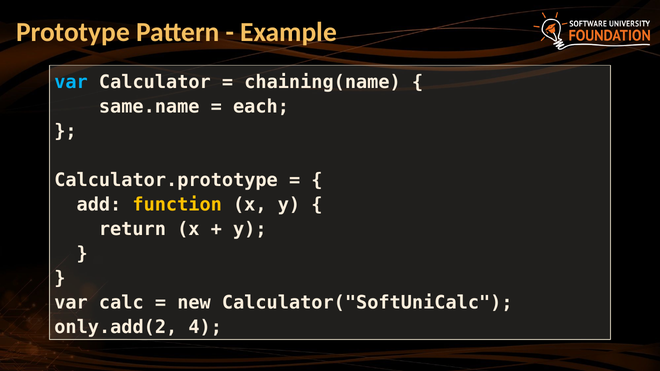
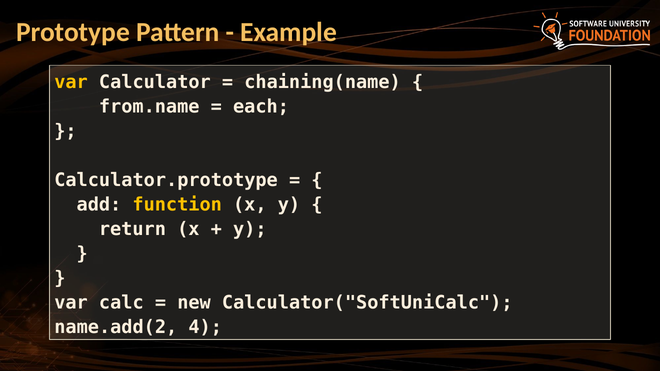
var at (71, 82) colour: light blue -> yellow
same.name: same.name -> from.name
only.add(2: only.add(2 -> name.add(2
